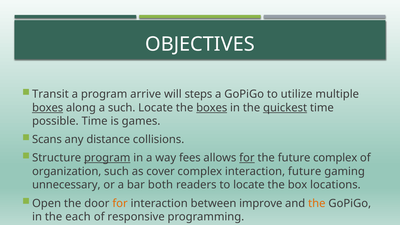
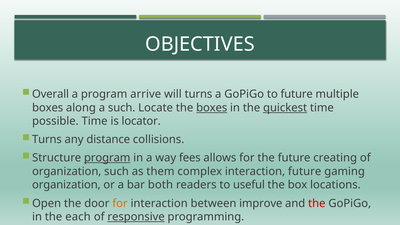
Transit: Transit -> Overall
will steps: steps -> turns
to utilize: utilize -> future
boxes at (48, 108) underline: present -> none
games: games -> locator
Scans at (47, 140): Scans -> Turns
for at (247, 158) underline: present -> none
future complex: complex -> creating
cover: cover -> them
unnecessary at (66, 185): unnecessary -> organization
to locate: locate -> useful
the at (317, 203) colour: orange -> red
responsive underline: none -> present
